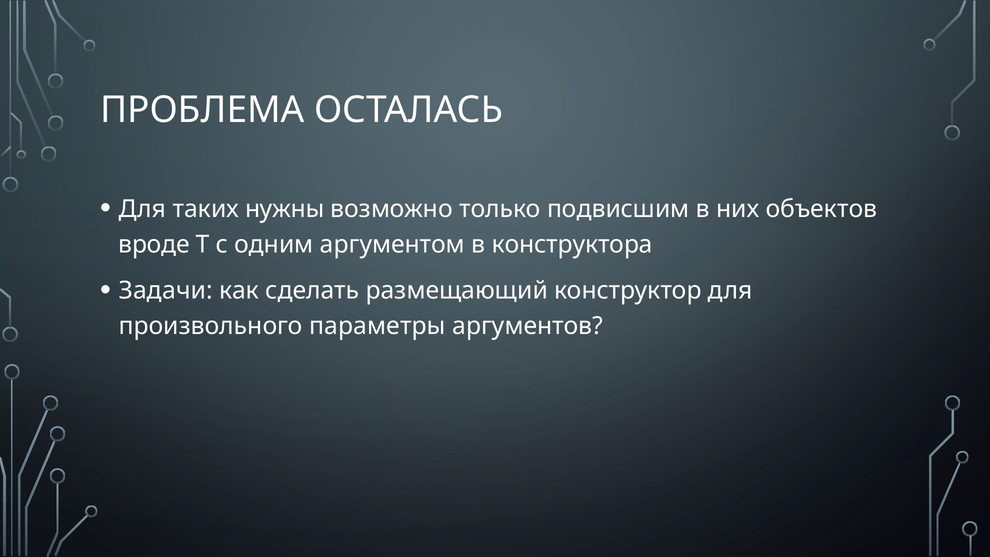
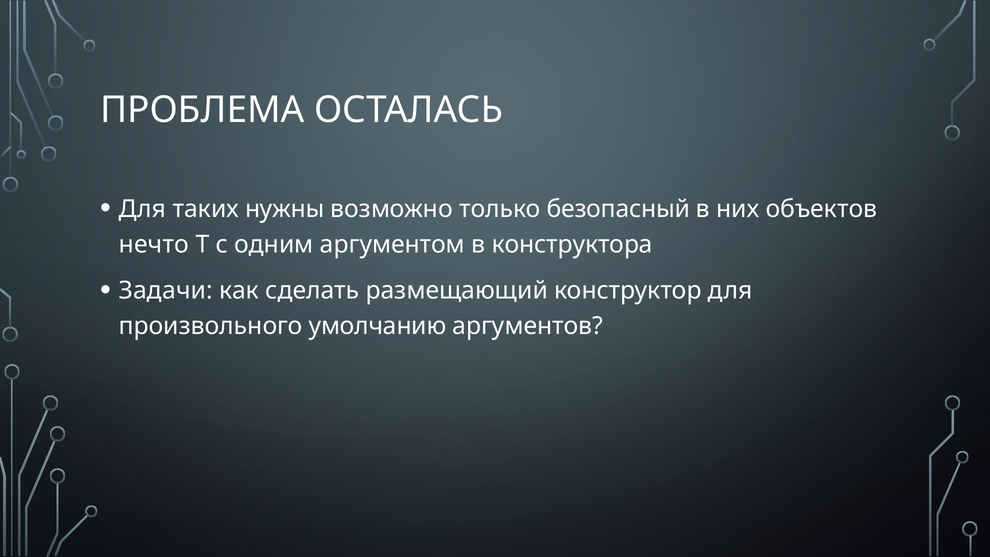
подвисшим: подвисшим -> безопасный
вроде: вроде -> нечто
параметры: параметры -> умолчанию
